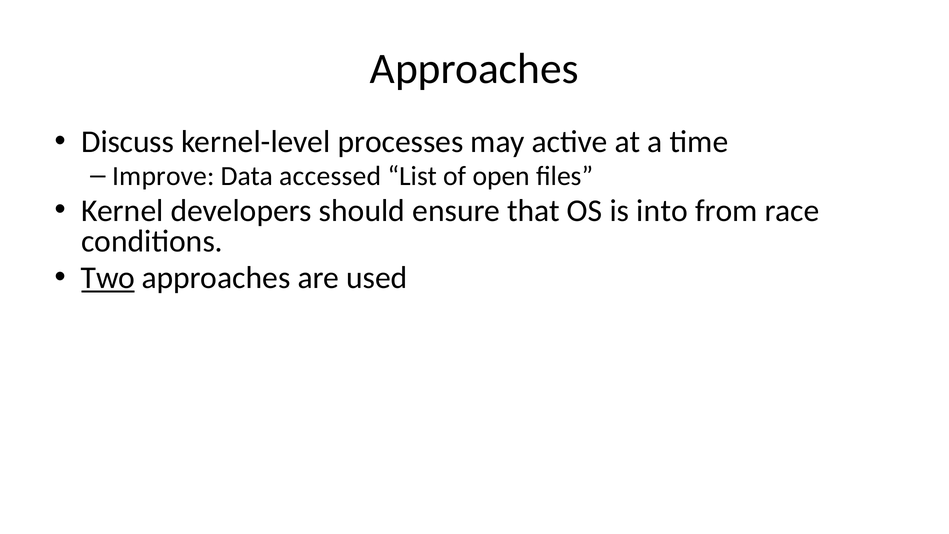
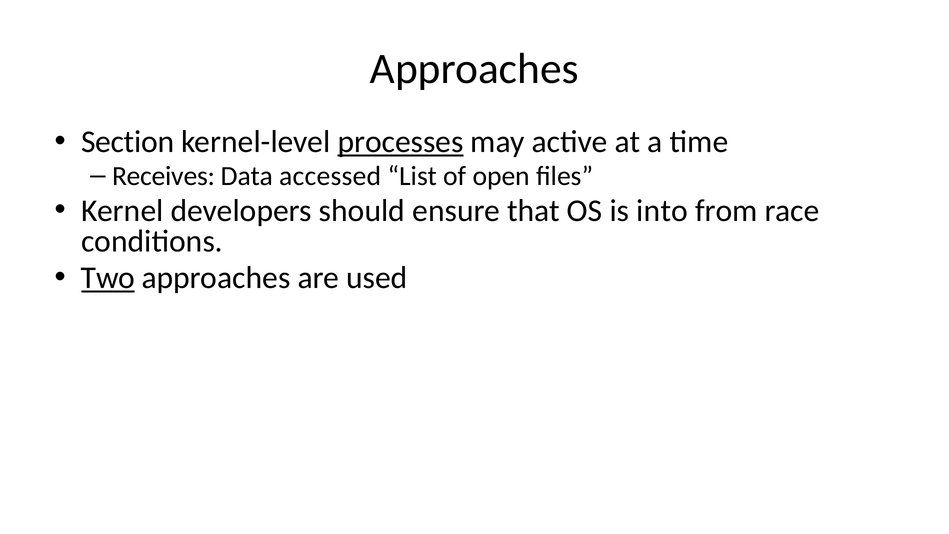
Discuss: Discuss -> Section
processes underline: none -> present
Improve: Improve -> Receives
